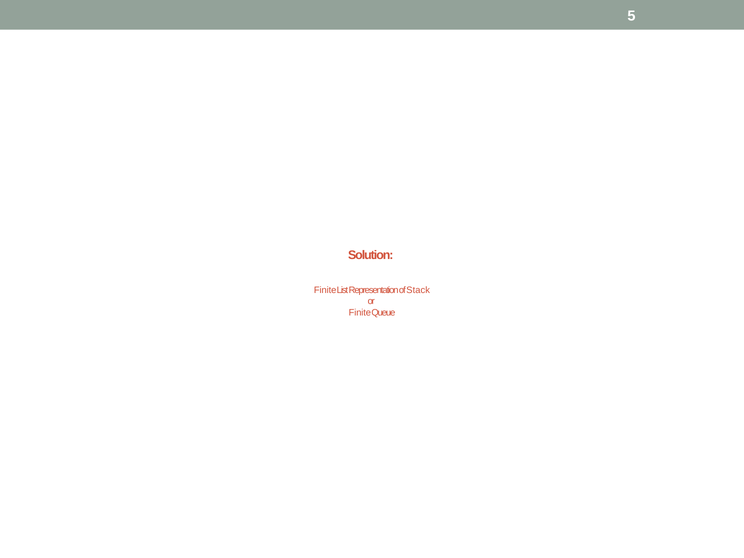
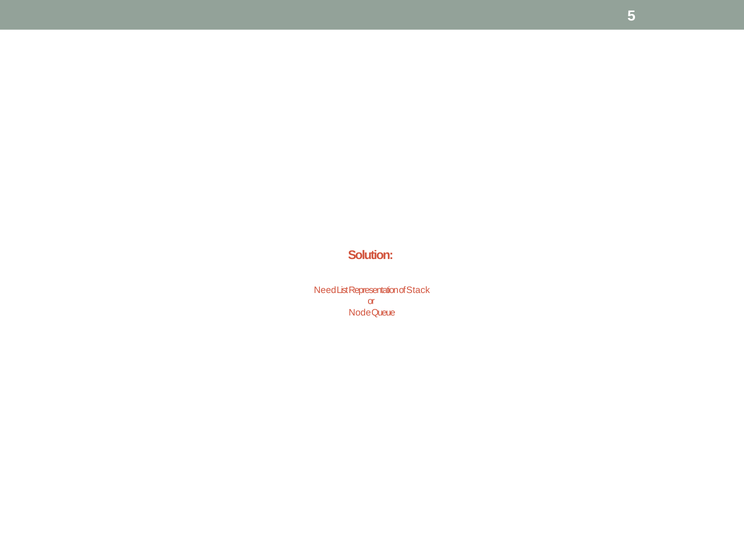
Finite at (325, 290): Finite -> Need
Finite at (360, 313): Finite -> Node
